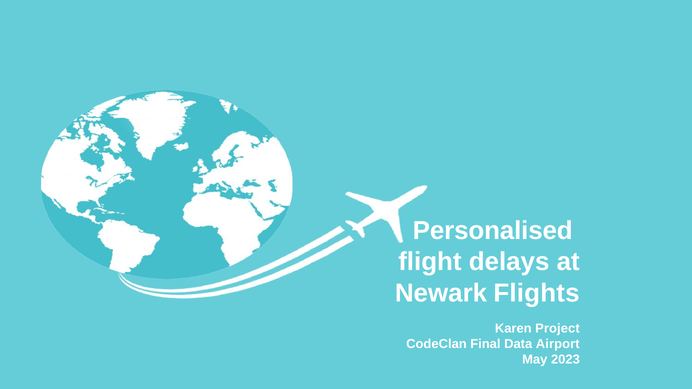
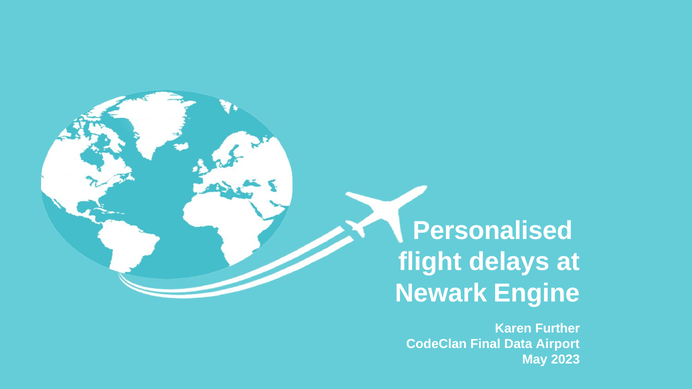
Flights: Flights -> Engine
Project: Project -> Further
